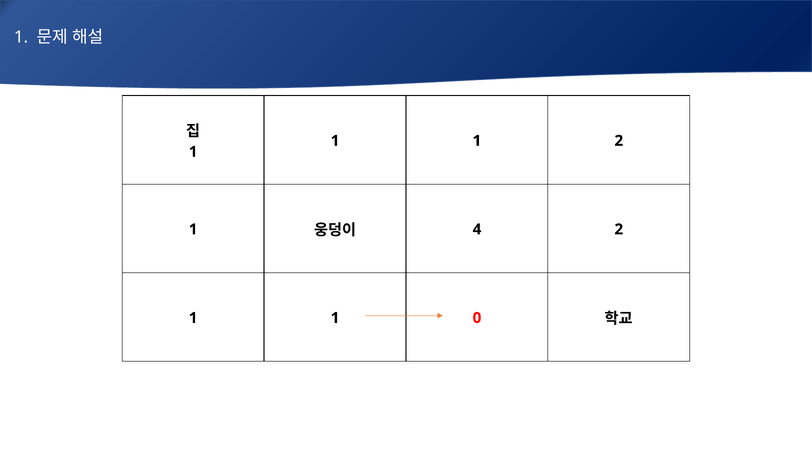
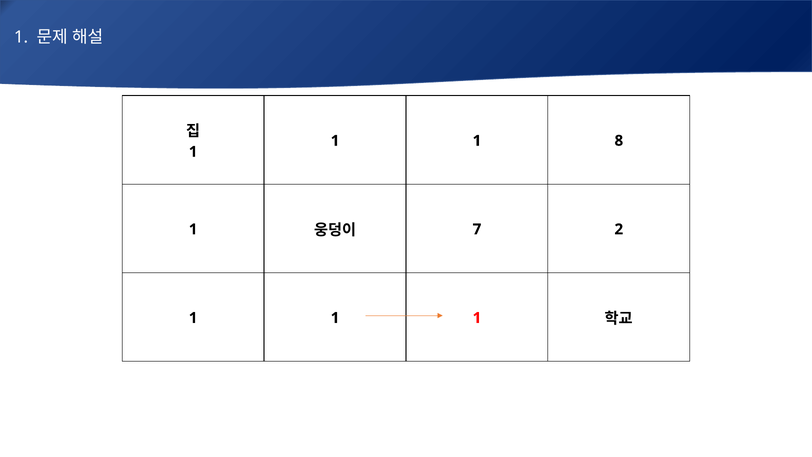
1 2: 2 -> 8
4: 4 -> 7
0 at (477, 318): 0 -> 1
